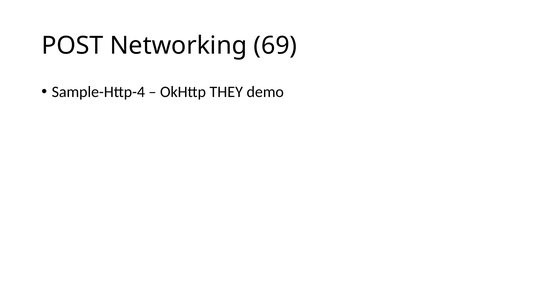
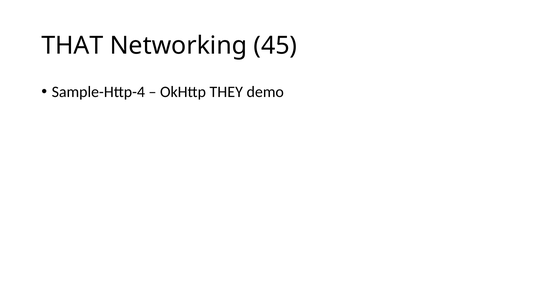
POST: POST -> THAT
69: 69 -> 45
